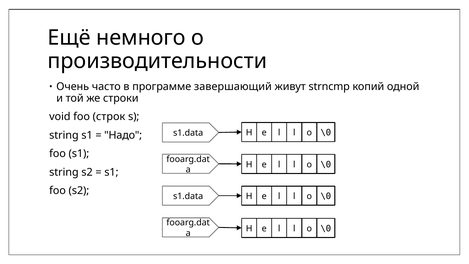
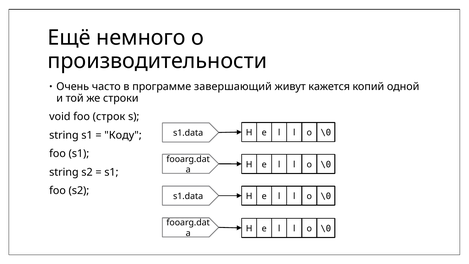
strncmp: strncmp -> кажется
Надо: Надо -> Коду
